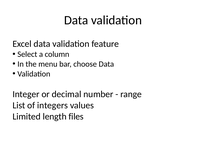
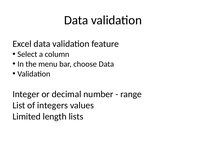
files: files -> lists
